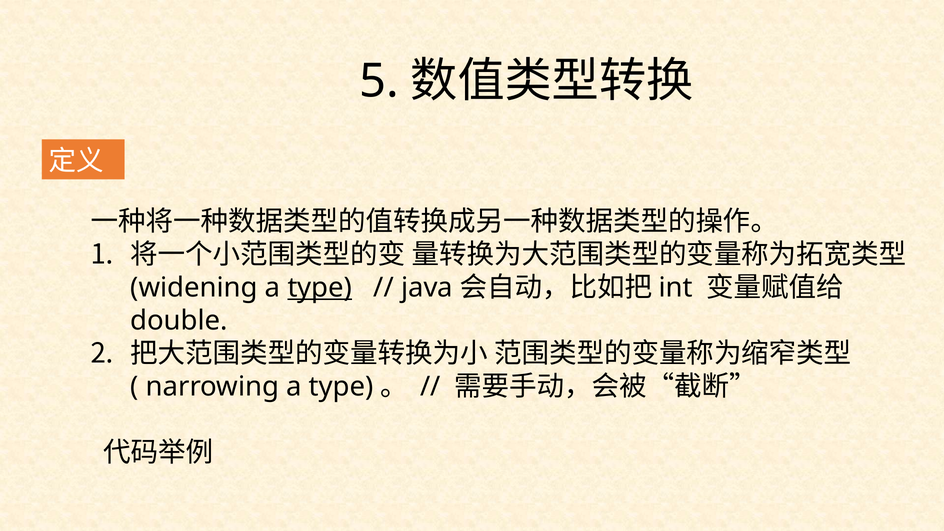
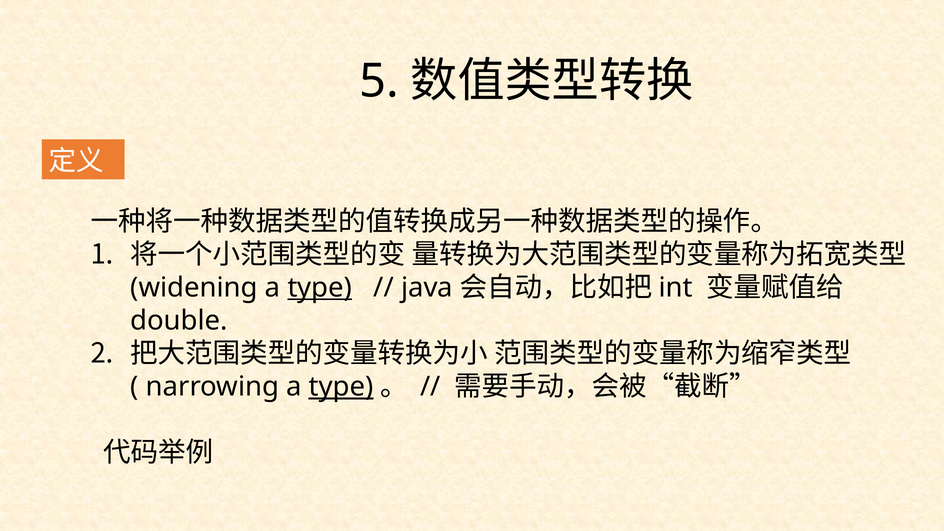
type at (341, 387) underline: none -> present
